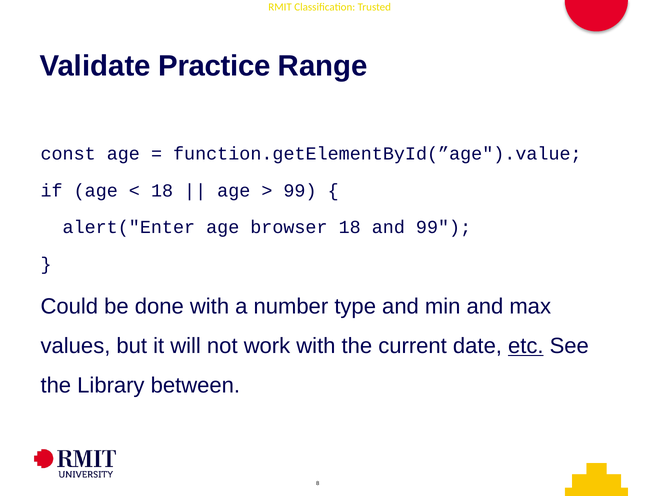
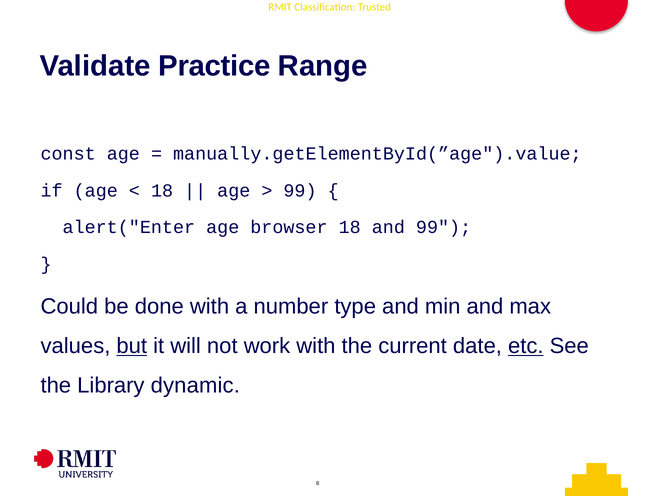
function.getElementById(”age").value: function.getElementById(”age").value -> manually.getElementById(”age").value
but underline: none -> present
between: between -> dynamic
